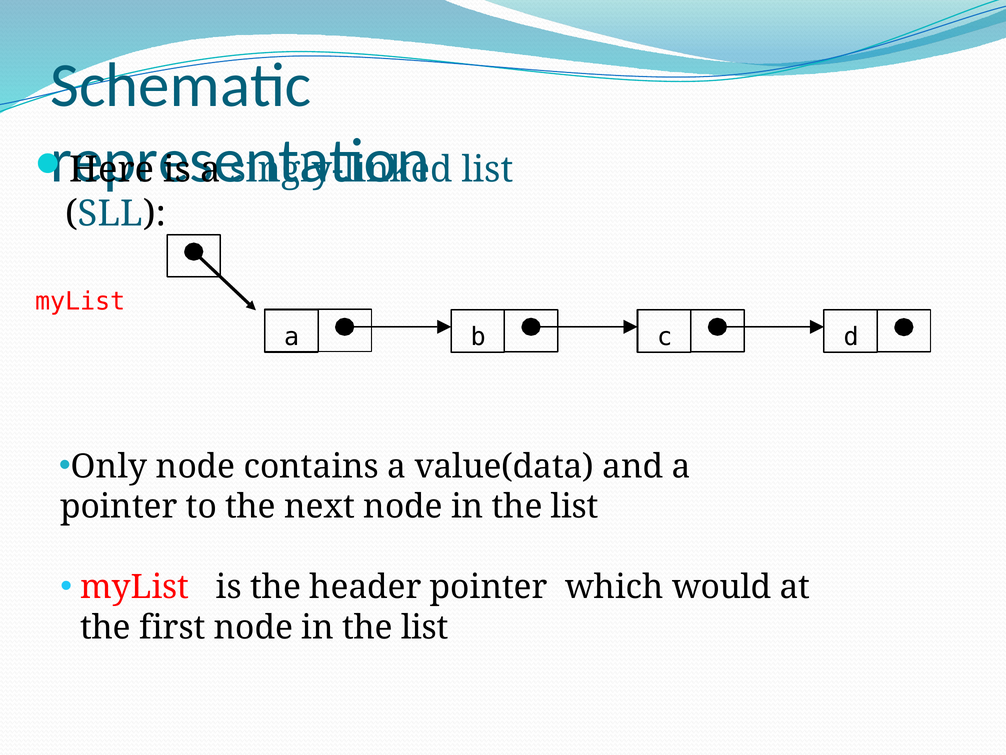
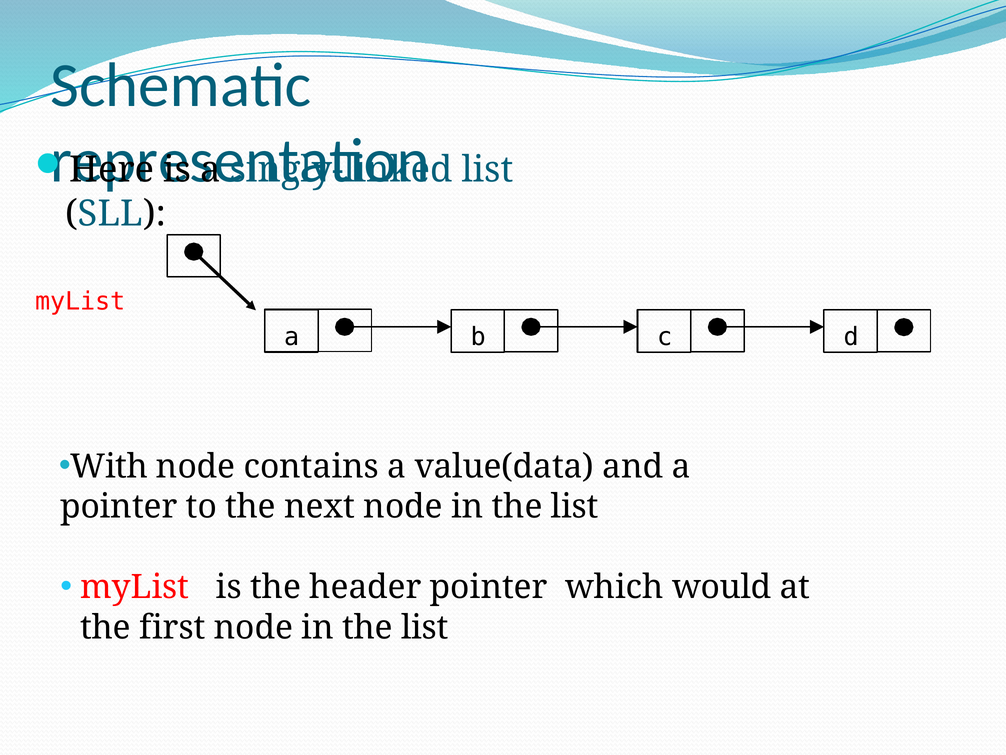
Only: Only -> With
